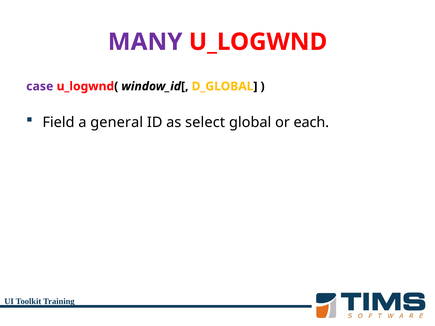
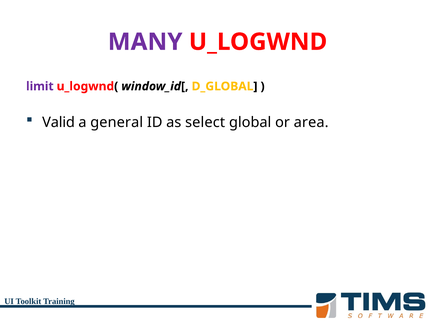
case: case -> limit
Field: Field -> Valid
each: each -> area
